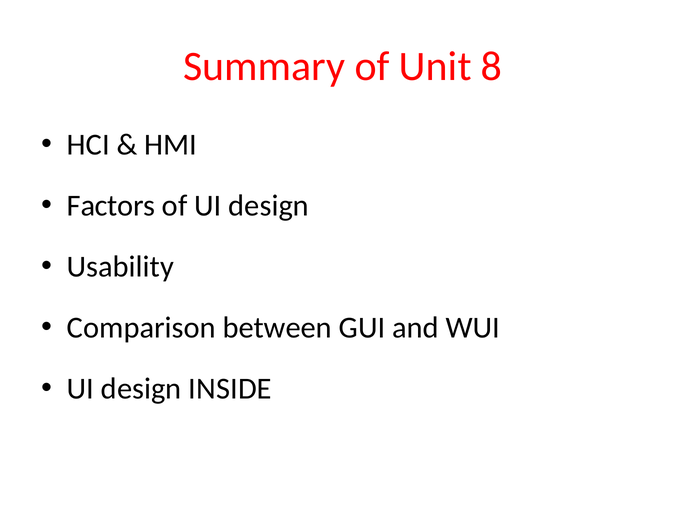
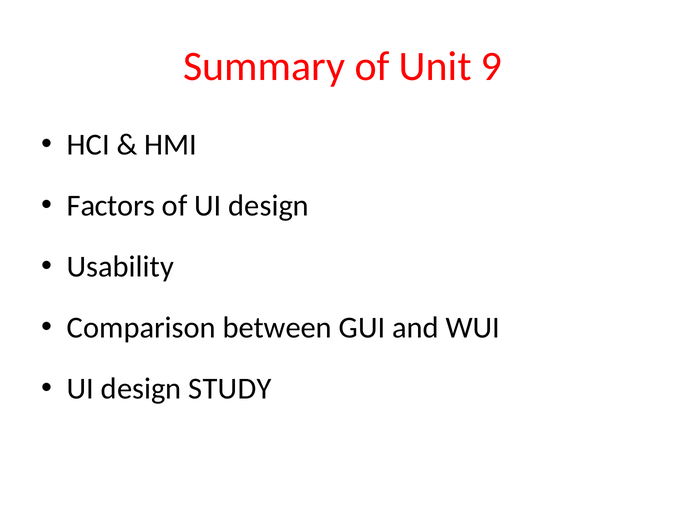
8: 8 -> 9
INSIDE: INSIDE -> STUDY
